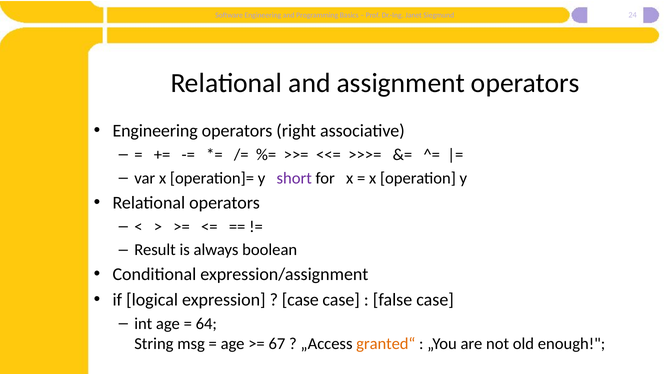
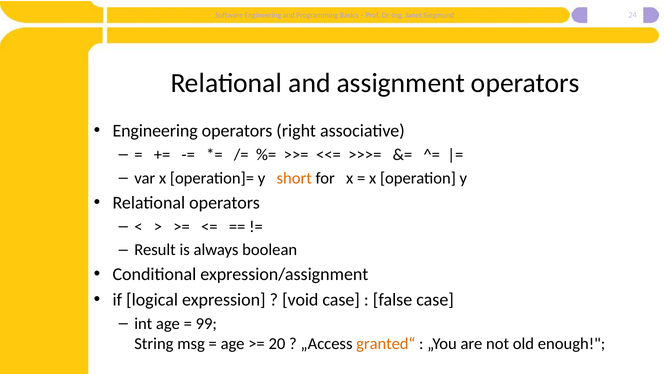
short colour: purple -> orange
case at (300, 299): case -> void
64: 64 -> 99
67: 67 -> 20
